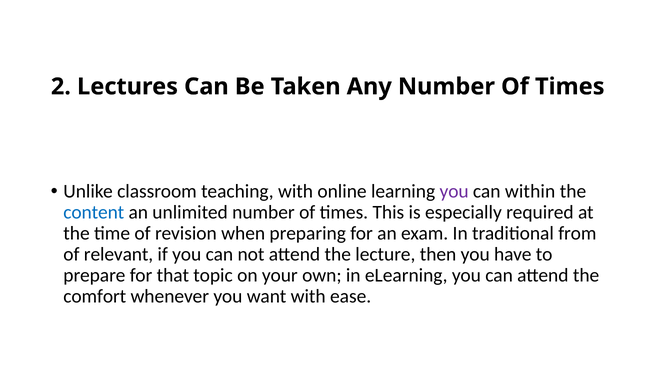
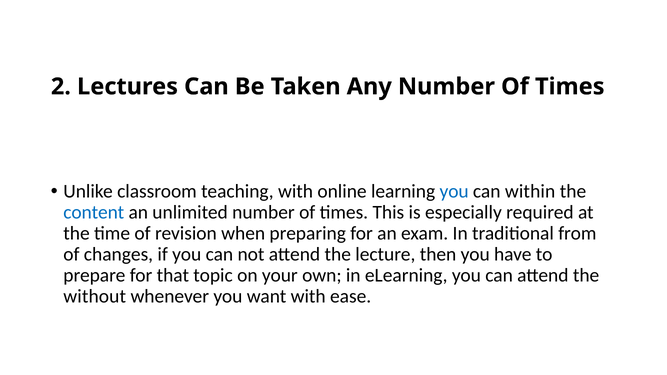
you at (454, 192) colour: purple -> blue
relevant: relevant -> changes
comfort: comfort -> without
